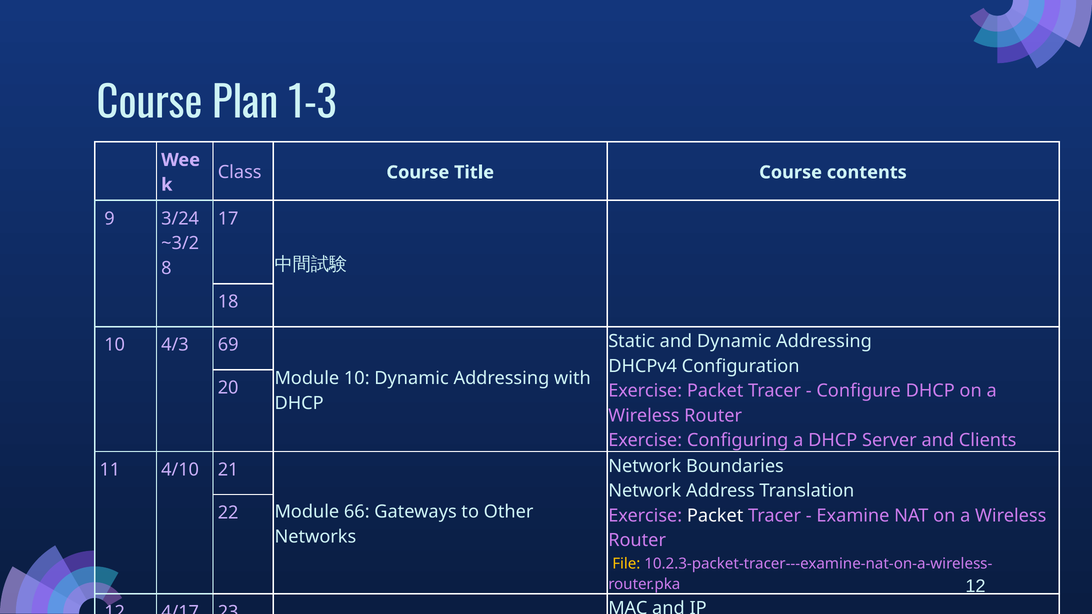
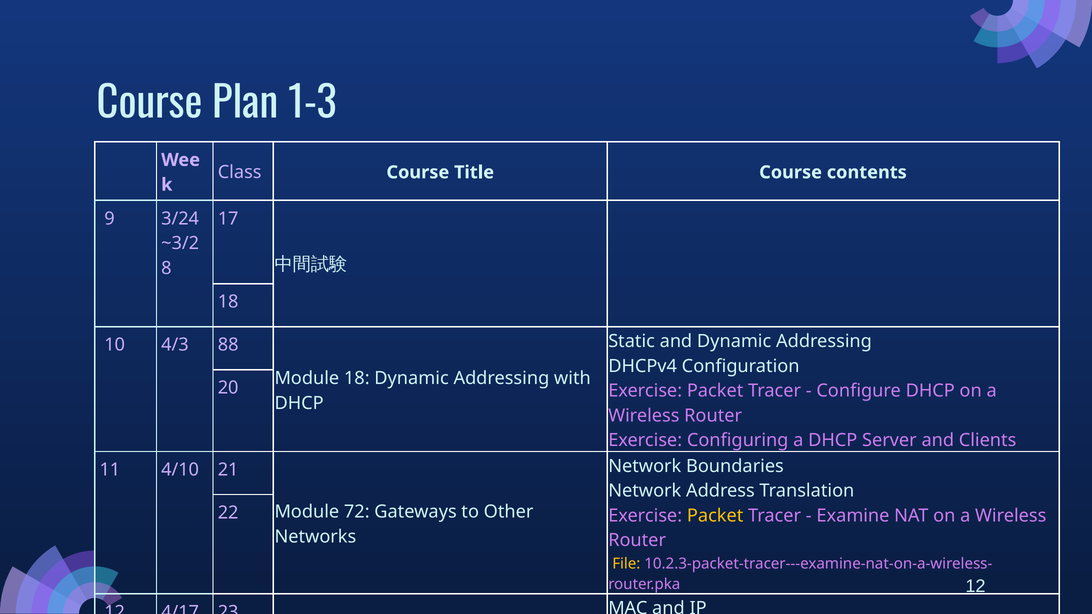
69: 69 -> 88
Module 10: 10 -> 18
66: 66 -> 72
Packet at (715, 516) colour: white -> yellow
